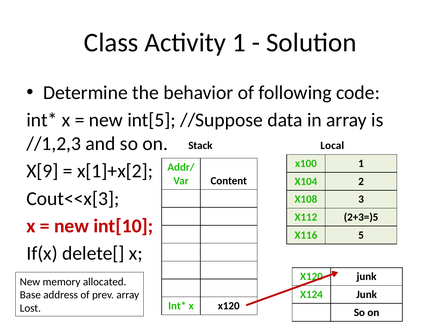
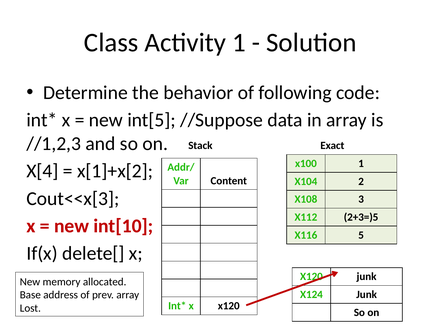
Local: Local -> Exact
X[9: X[9 -> X[4
